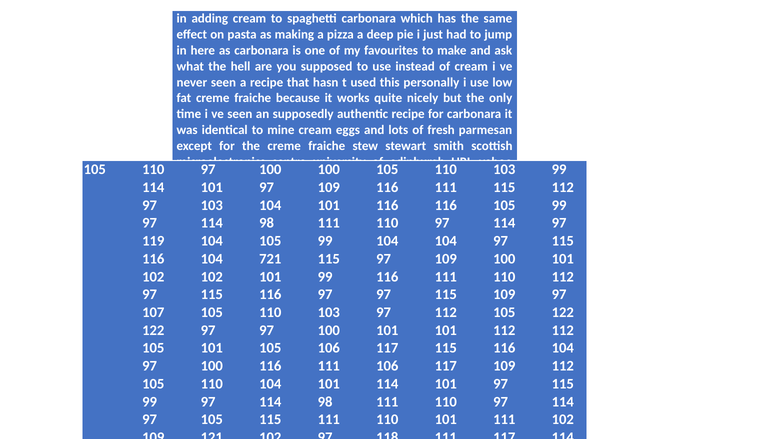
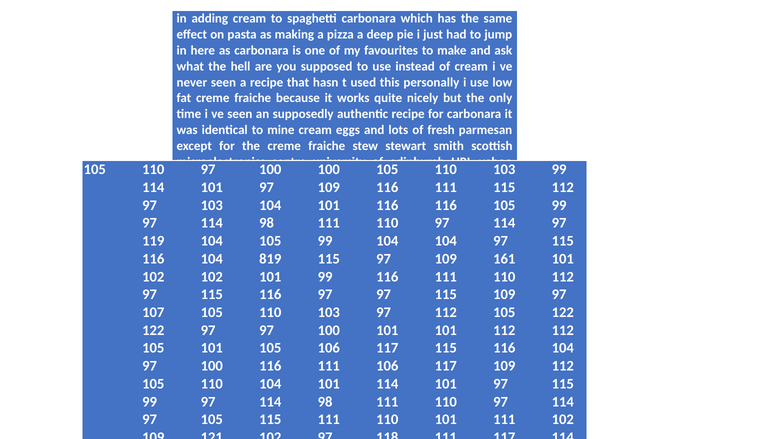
721: 721 -> 819
109 100: 100 -> 161
